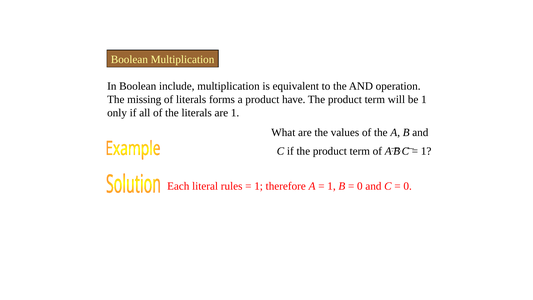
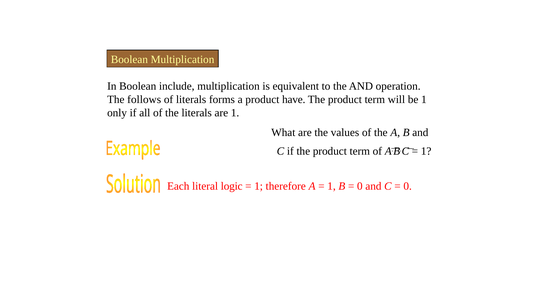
missing: missing -> follows
rules: rules -> logic
